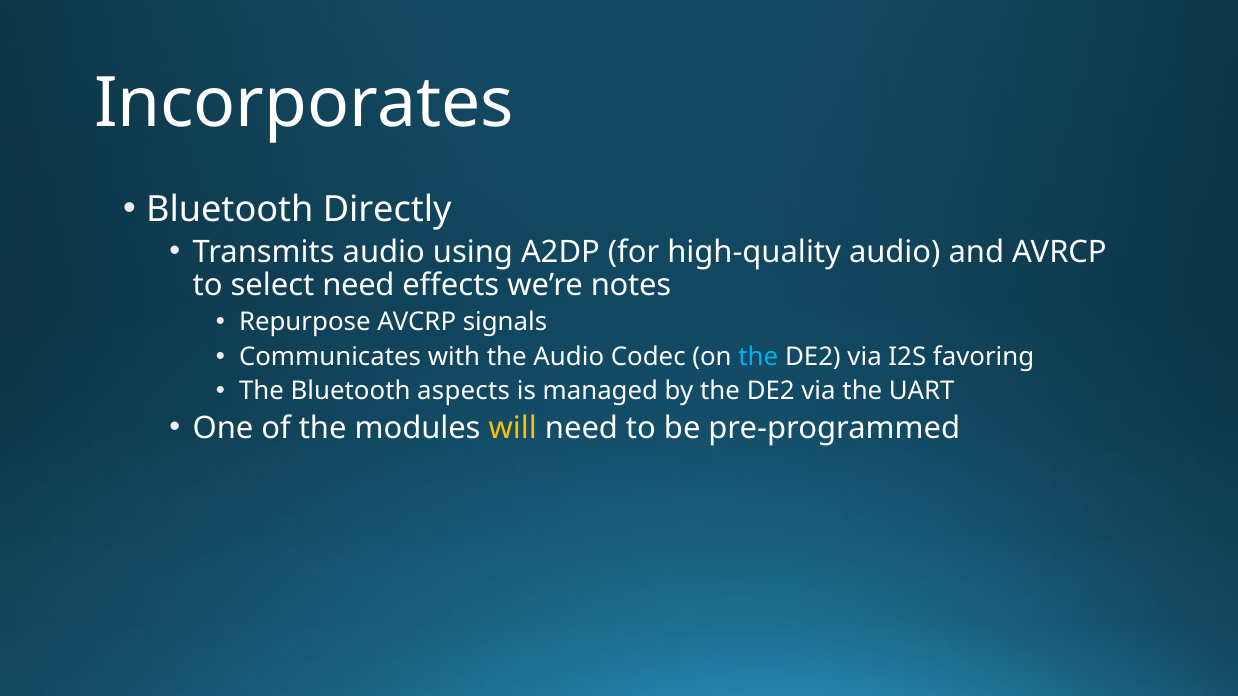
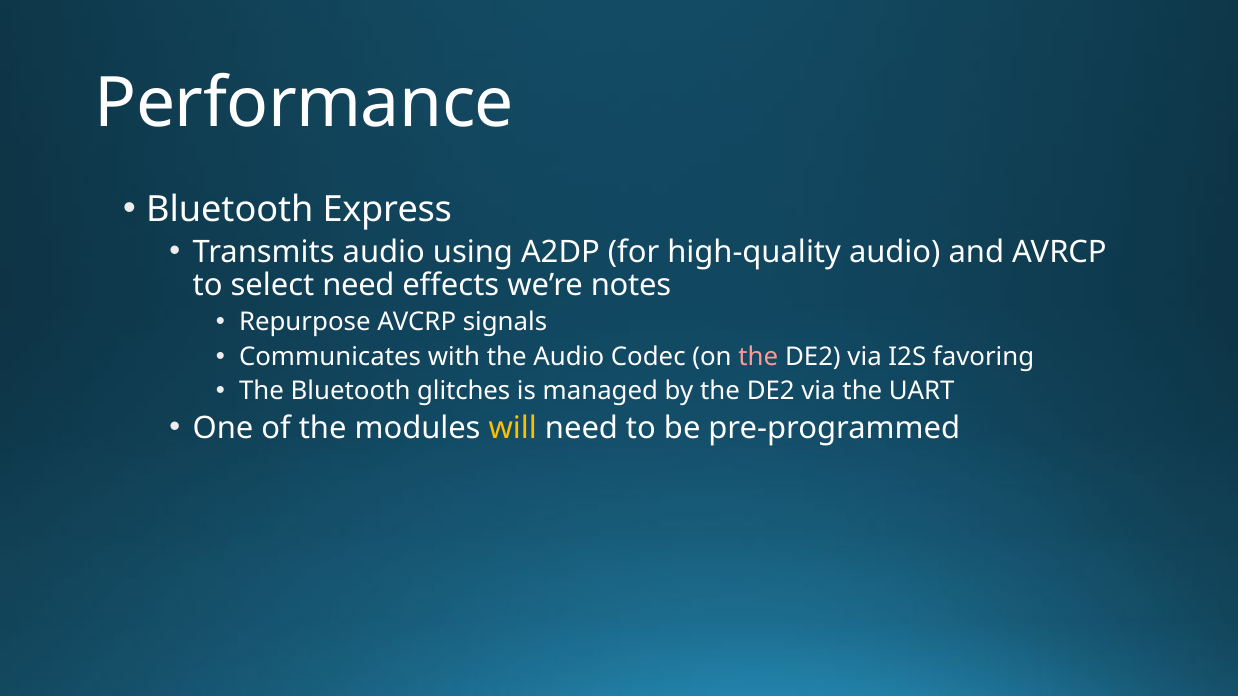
Incorporates: Incorporates -> Performance
Directly: Directly -> Express
the at (758, 357) colour: light blue -> pink
aspects: aspects -> glitches
